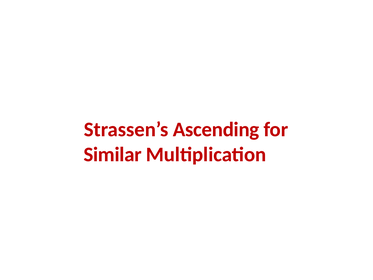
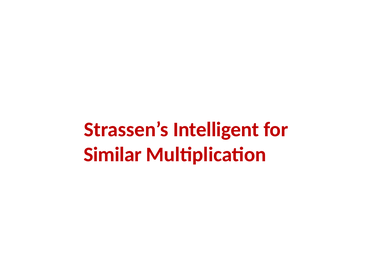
Ascending: Ascending -> Intelligent
